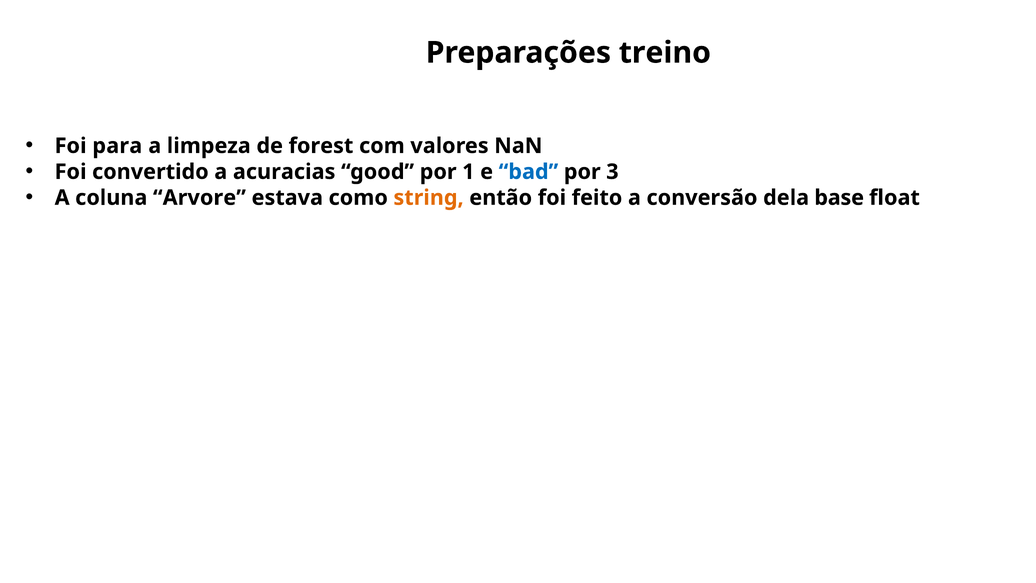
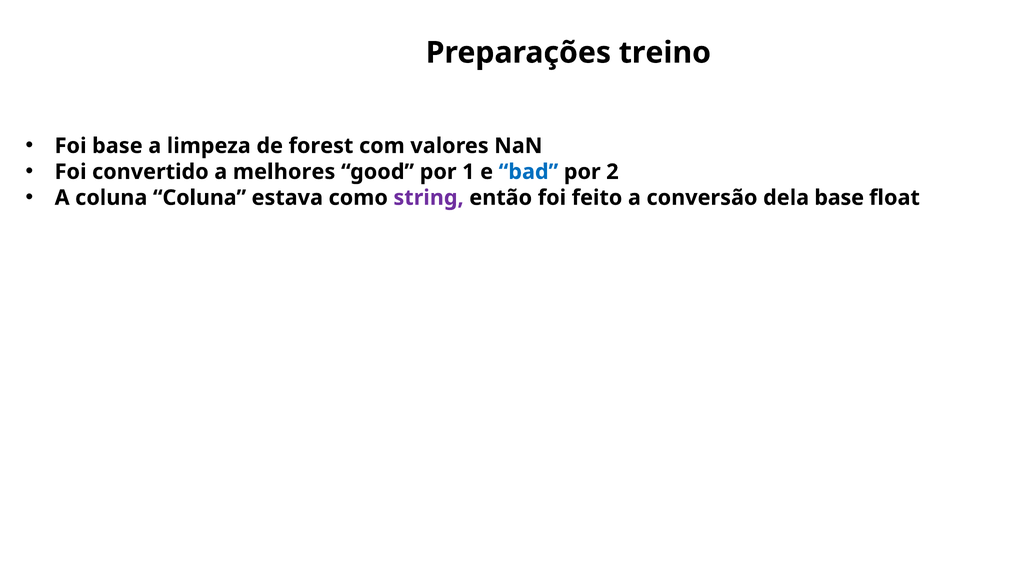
Foi para: para -> base
acuracias: acuracias -> melhores
3: 3 -> 2
coluna Arvore: Arvore -> Coluna
string colour: orange -> purple
